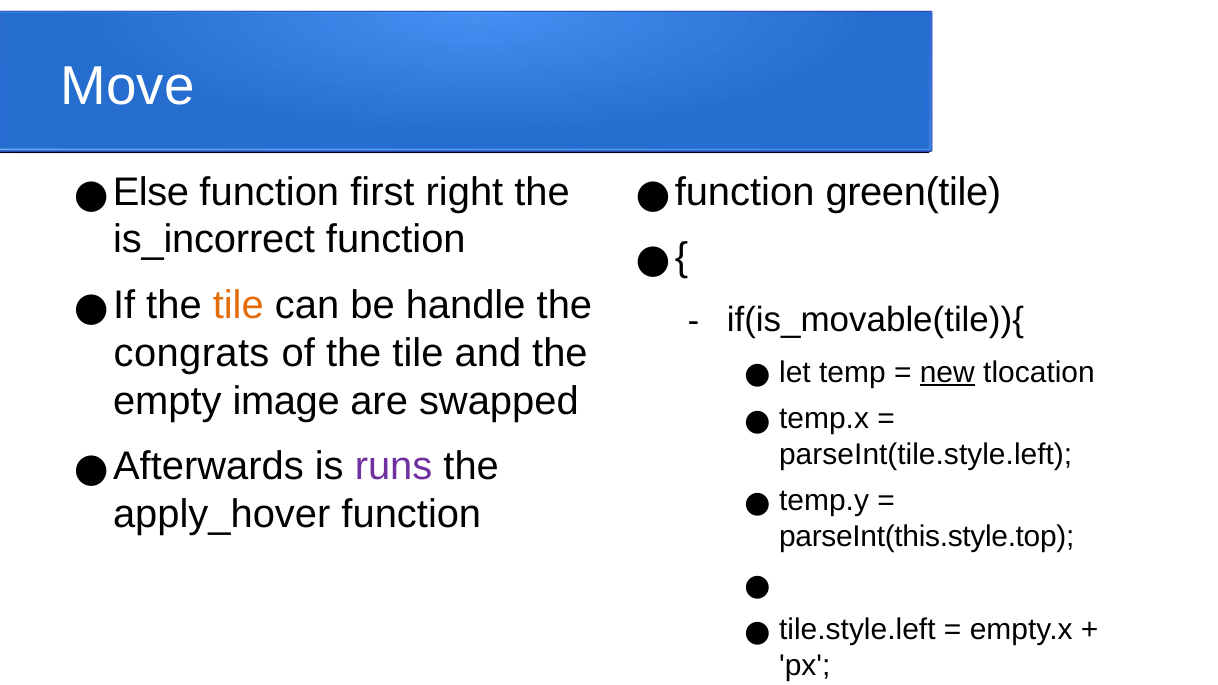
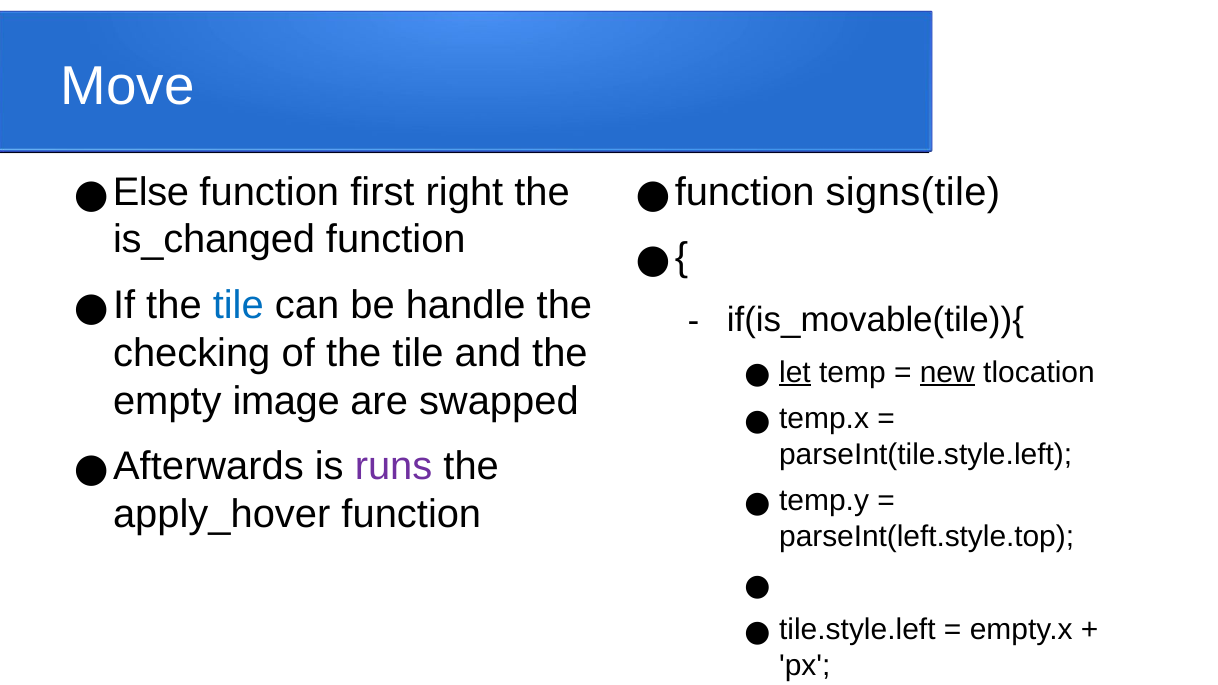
green(tile: green(tile -> signs(tile
is_incorrect: is_incorrect -> is_changed
tile at (238, 305) colour: orange -> blue
congrats: congrats -> checking
let underline: none -> present
parseInt(this.style.top: parseInt(this.style.top -> parseInt(left.style.top
